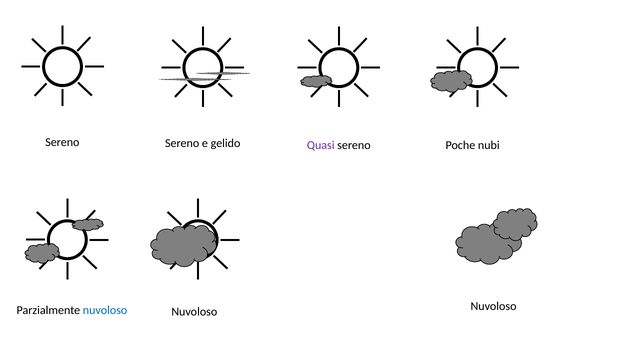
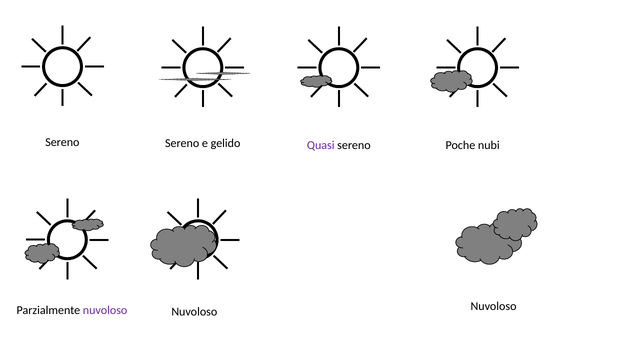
nuvoloso at (105, 310) colour: blue -> purple
